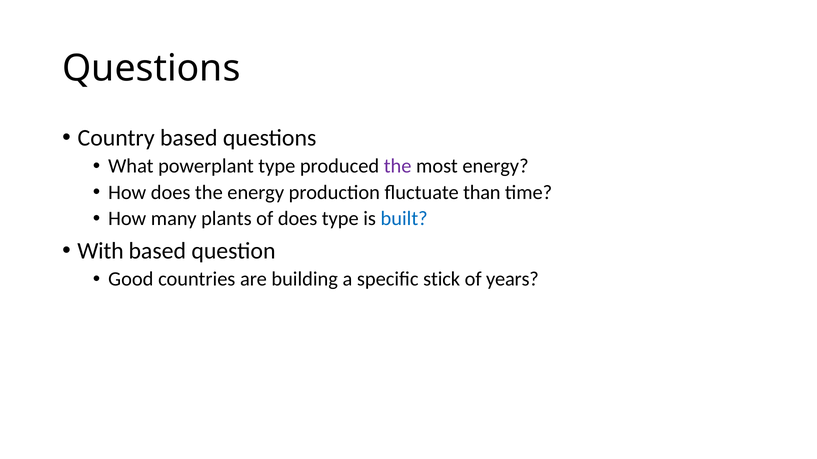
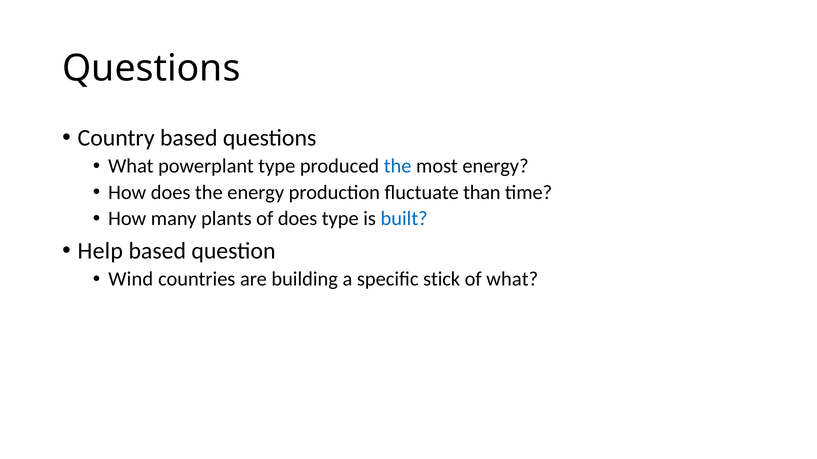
the at (398, 166) colour: purple -> blue
With: With -> Help
Good: Good -> Wind
of years: years -> what
